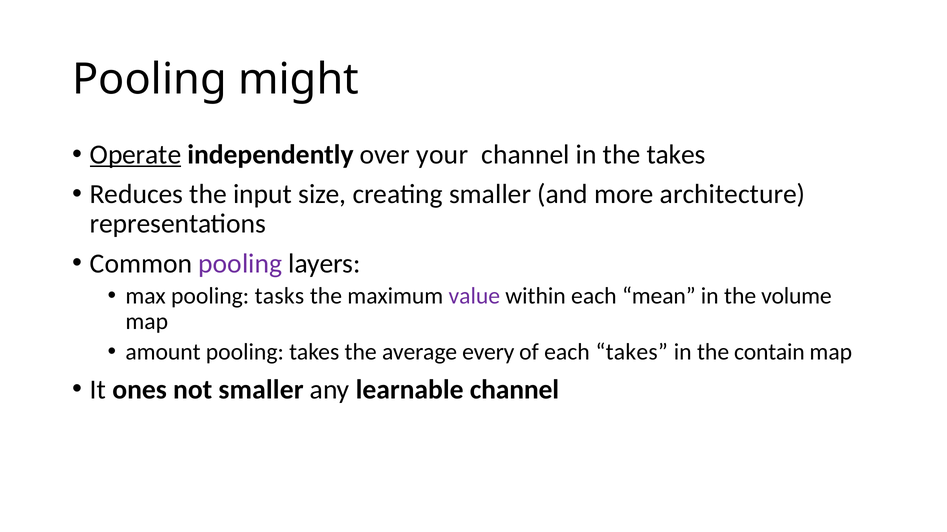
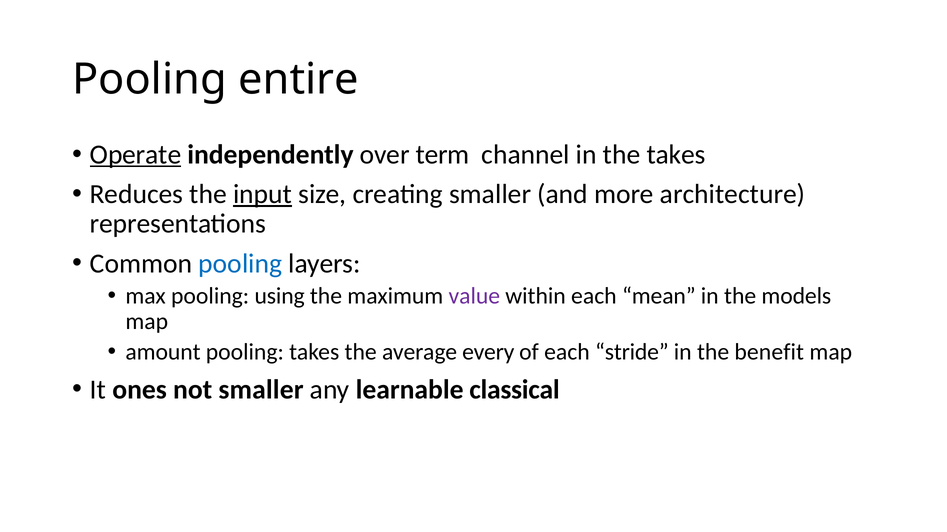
might: might -> entire
your: your -> term
input underline: none -> present
pooling at (240, 264) colour: purple -> blue
tasks: tasks -> using
volume: volume -> models
each takes: takes -> stride
contain: contain -> benefit
learnable channel: channel -> classical
